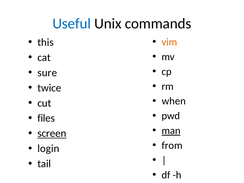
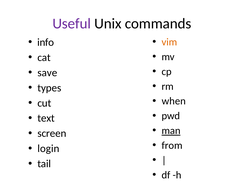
Useful colour: blue -> purple
this: this -> info
sure: sure -> save
twice: twice -> types
files: files -> text
screen underline: present -> none
